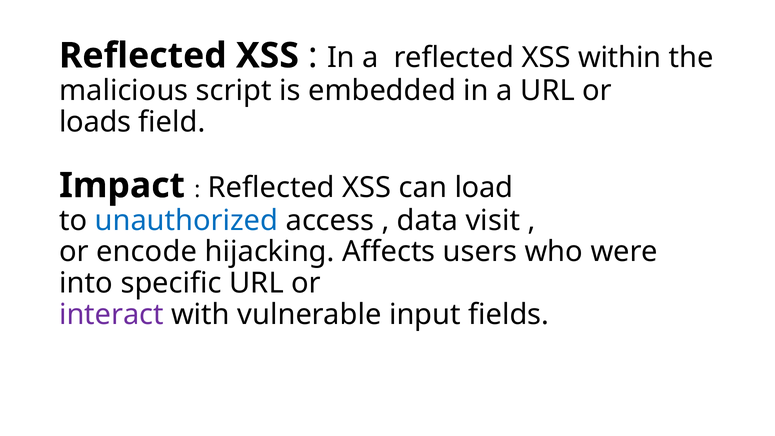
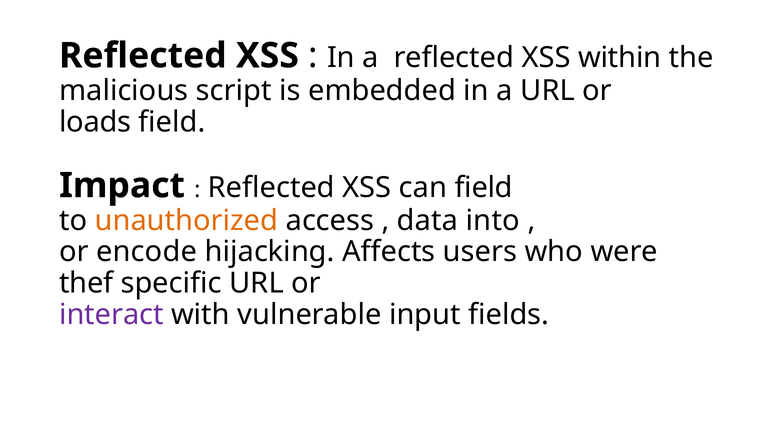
can load: load -> field
unauthorized colour: blue -> orange
visit: visit -> into
into: into -> thef
